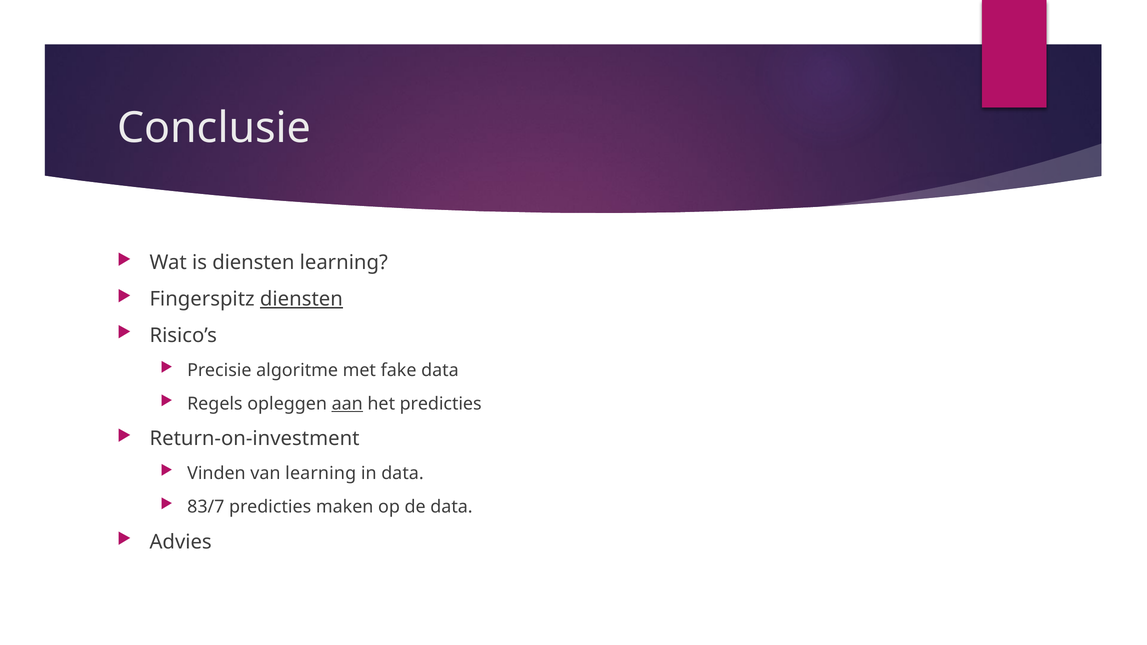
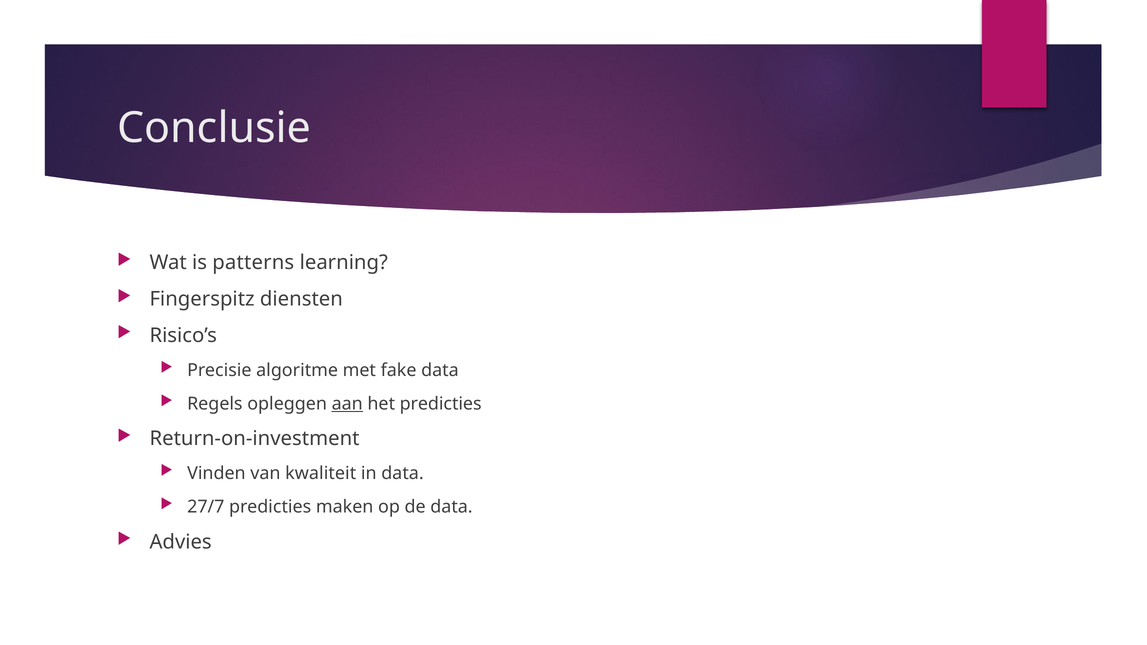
is diensten: diensten -> patterns
diensten at (301, 299) underline: present -> none
van learning: learning -> kwaliteit
83/7: 83/7 -> 27/7
